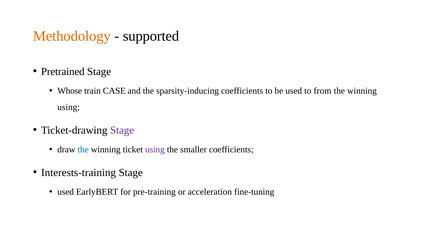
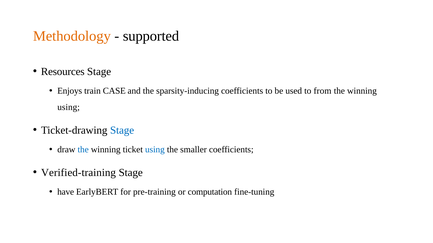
Pretrained: Pretrained -> Resources
Whose: Whose -> Enjoys
Stage at (122, 130) colour: purple -> blue
using at (155, 150) colour: purple -> blue
Interests-training: Interests-training -> Verified-training
used at (66, 192): used -> have
acceleration: acceleration -> computation
